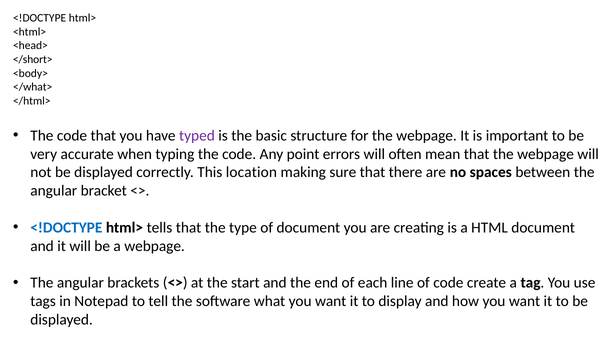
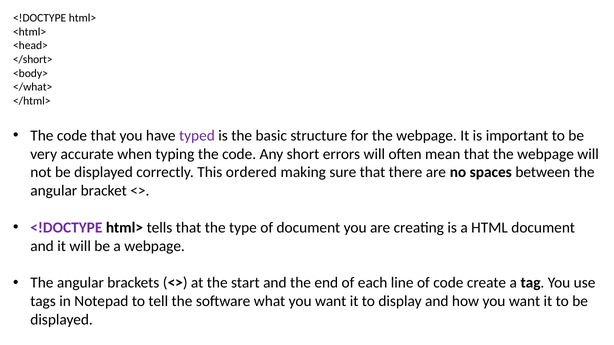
point: point -> short
location: location -> ordered
<!DOCTYPE at (66, 228) colour: blue -> purple
